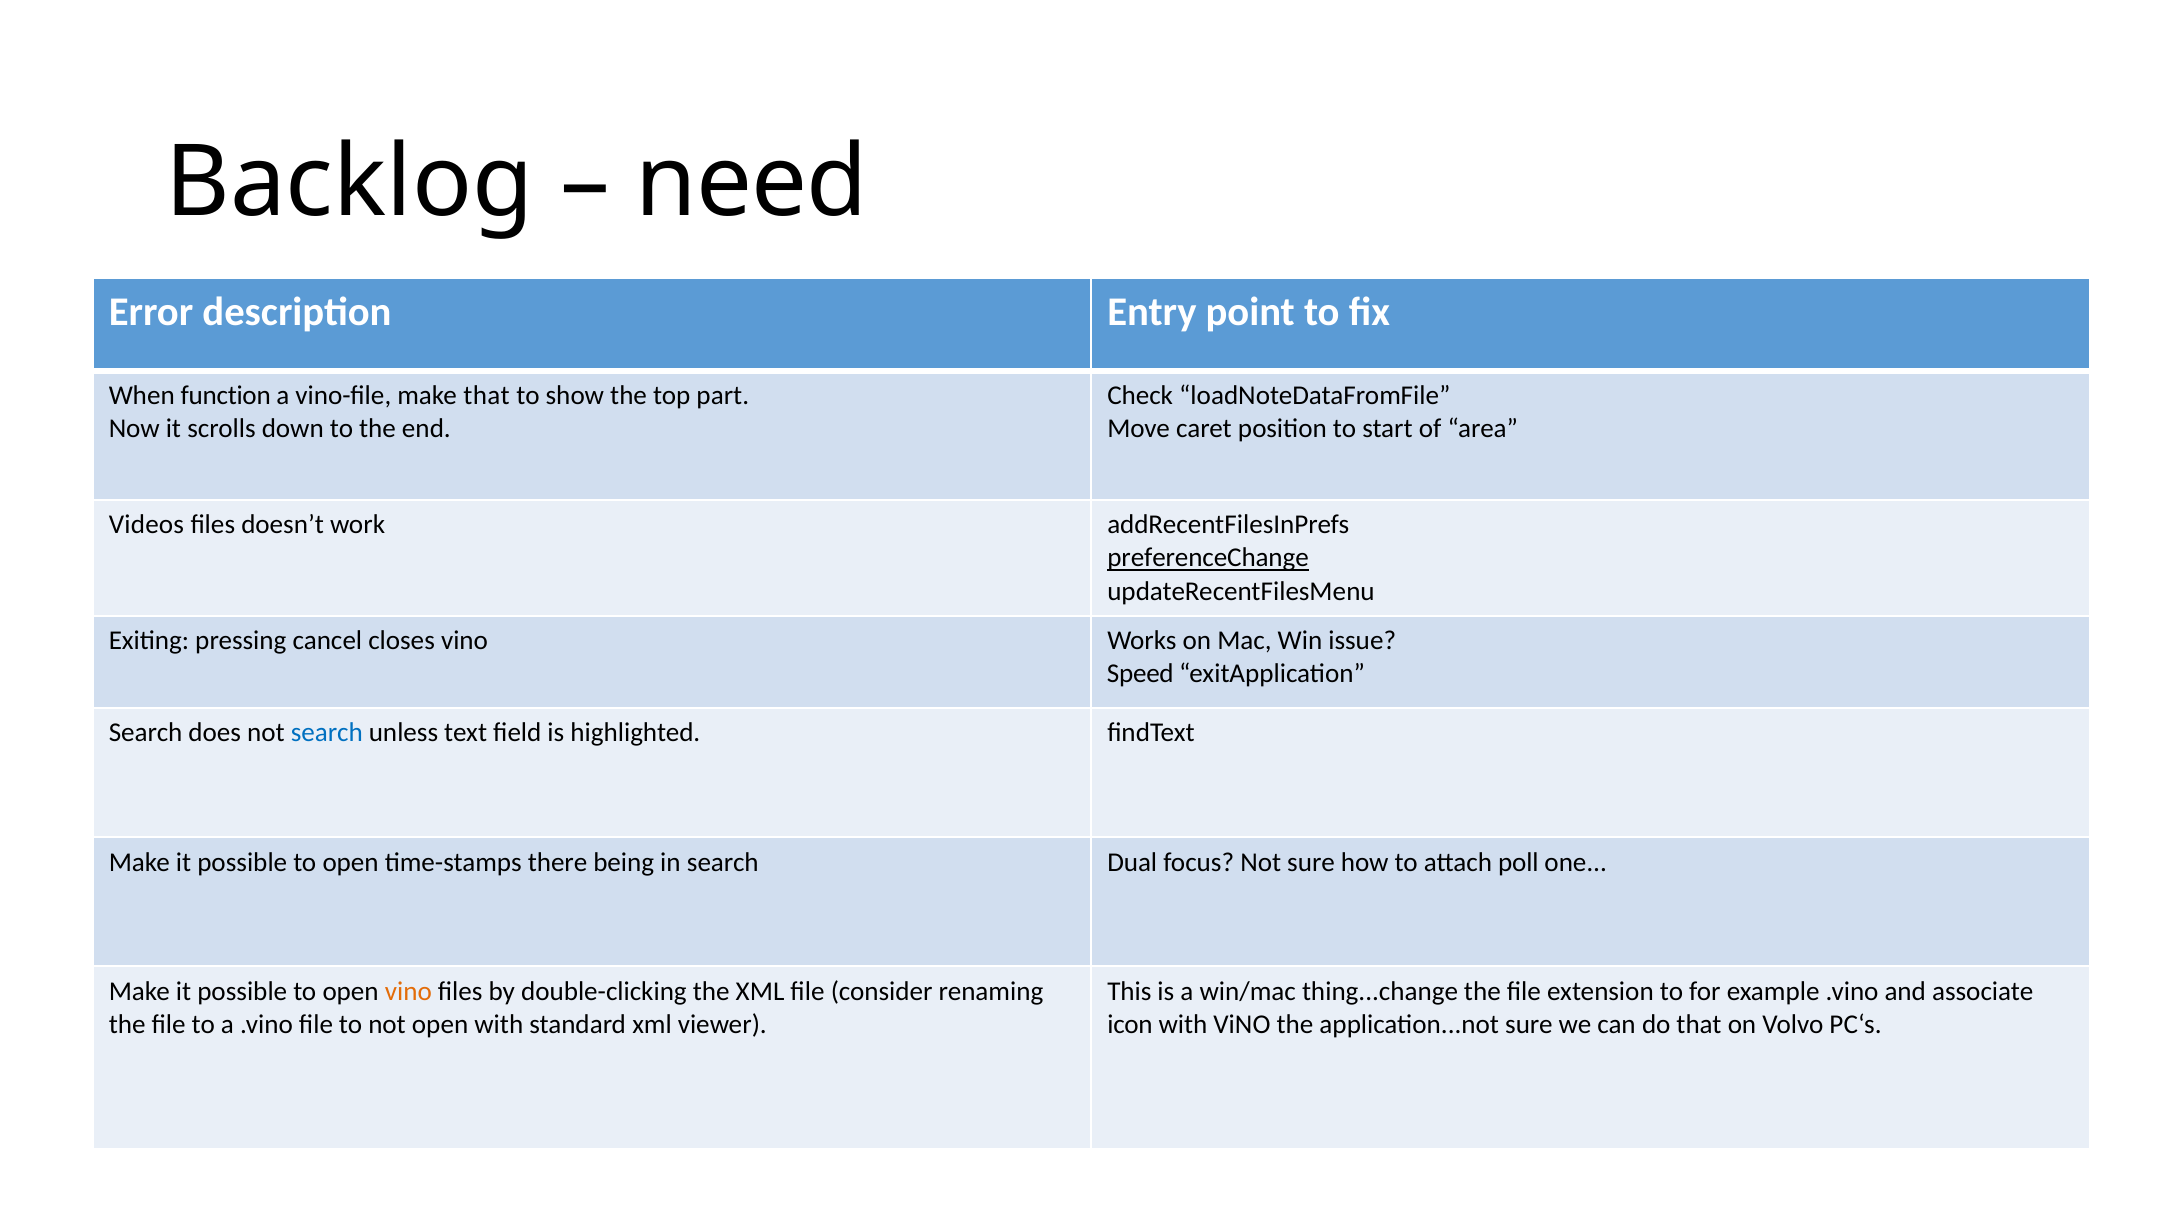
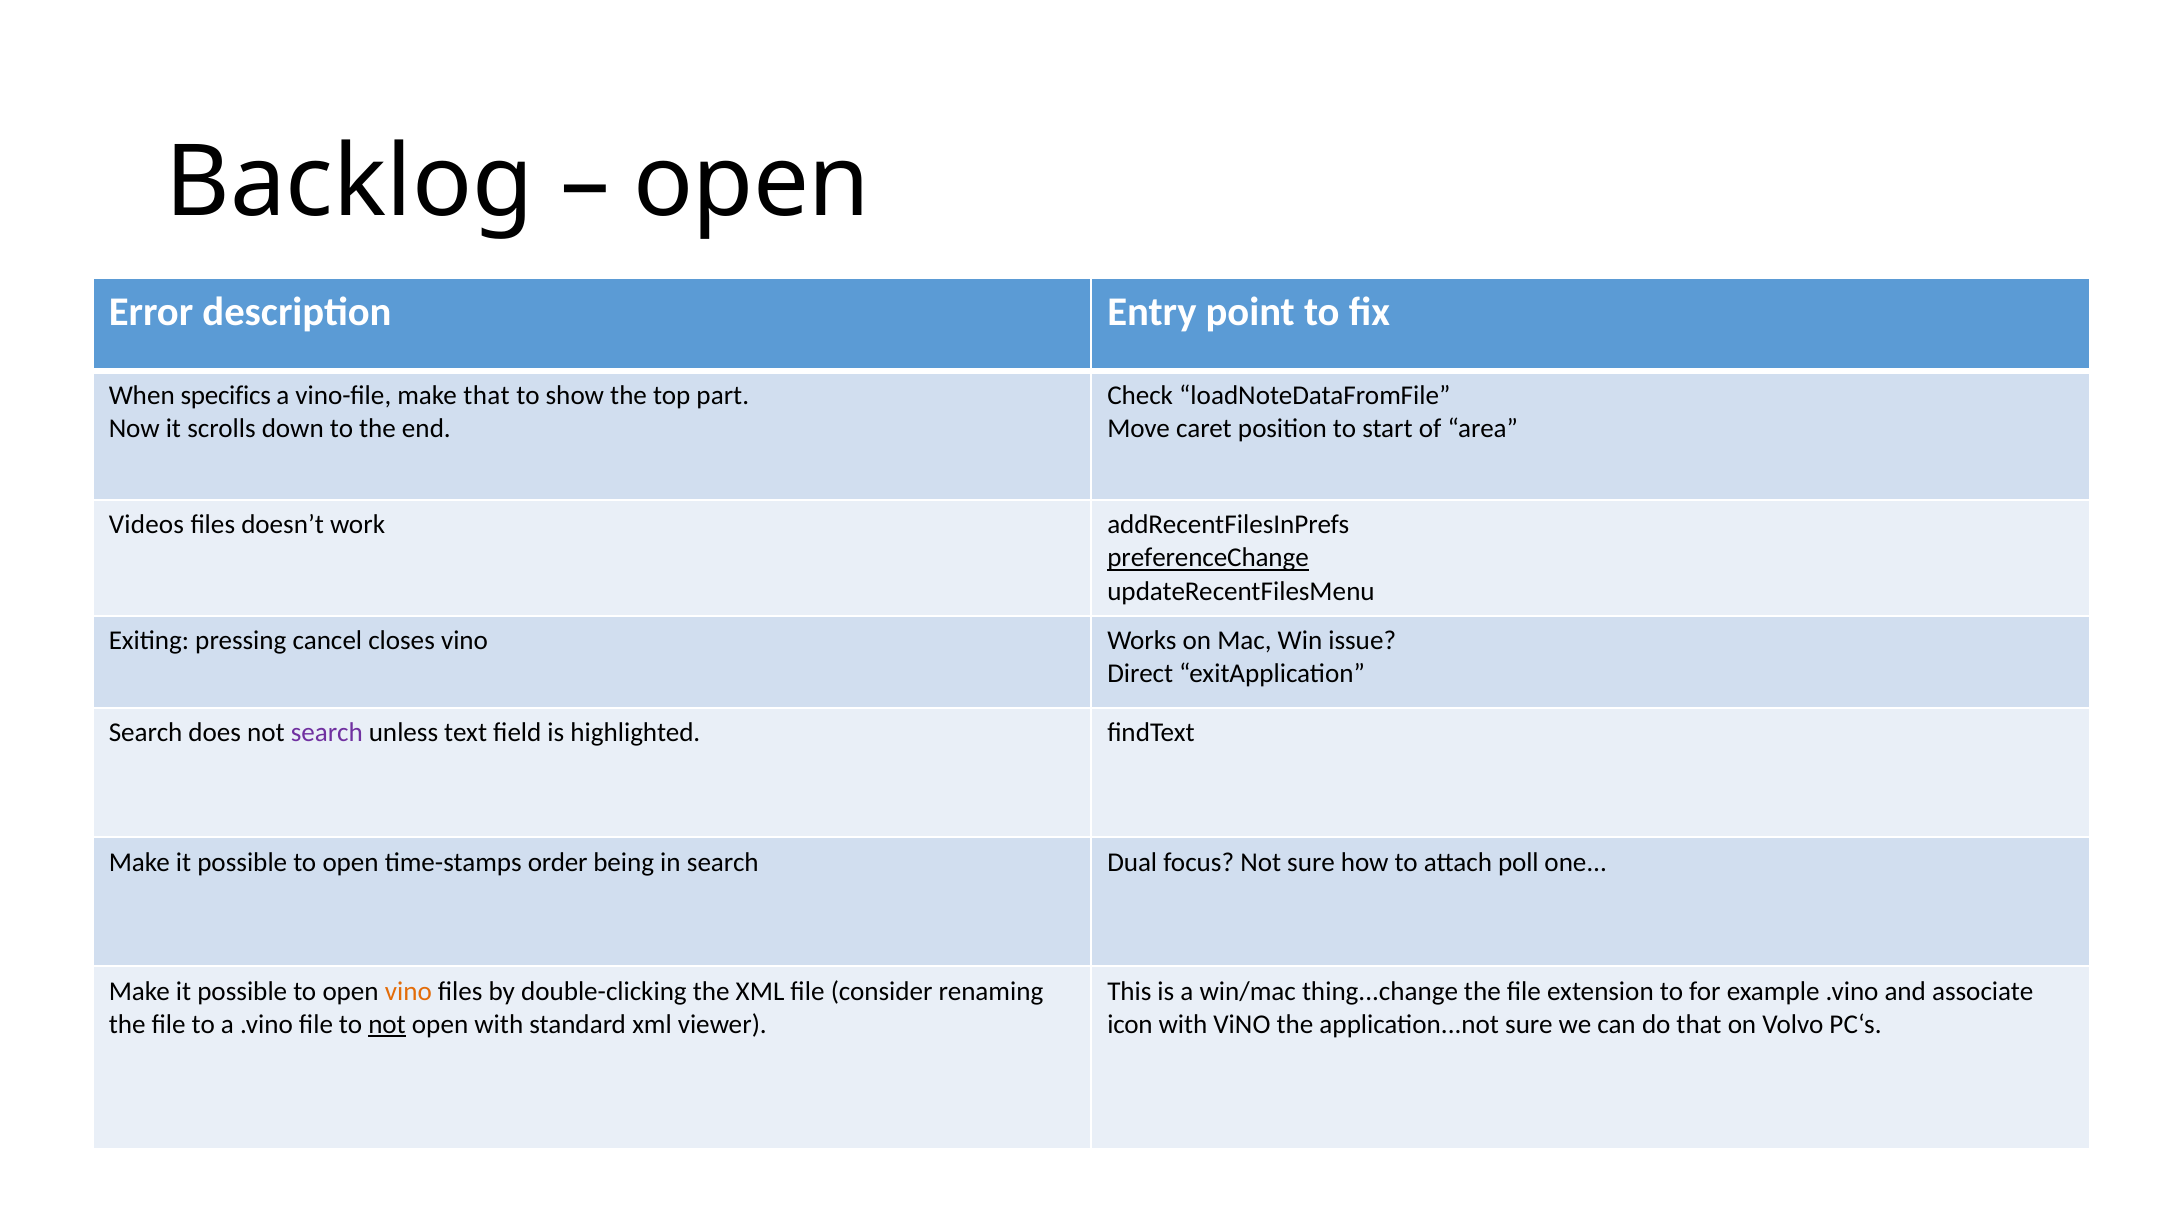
need at (752, 182): need -> open
function: function -> specifics
Speed: Speed -> Direct
search at (327, 733) colour: blue -> purple
there: there -> order
not at (387, 1024) underline: none -> present
